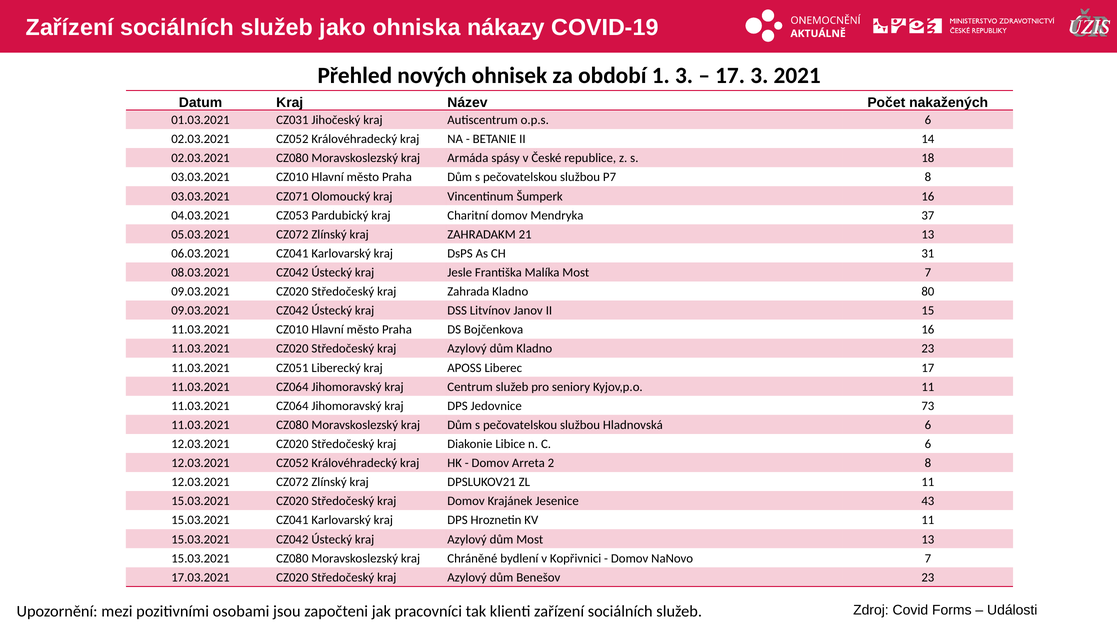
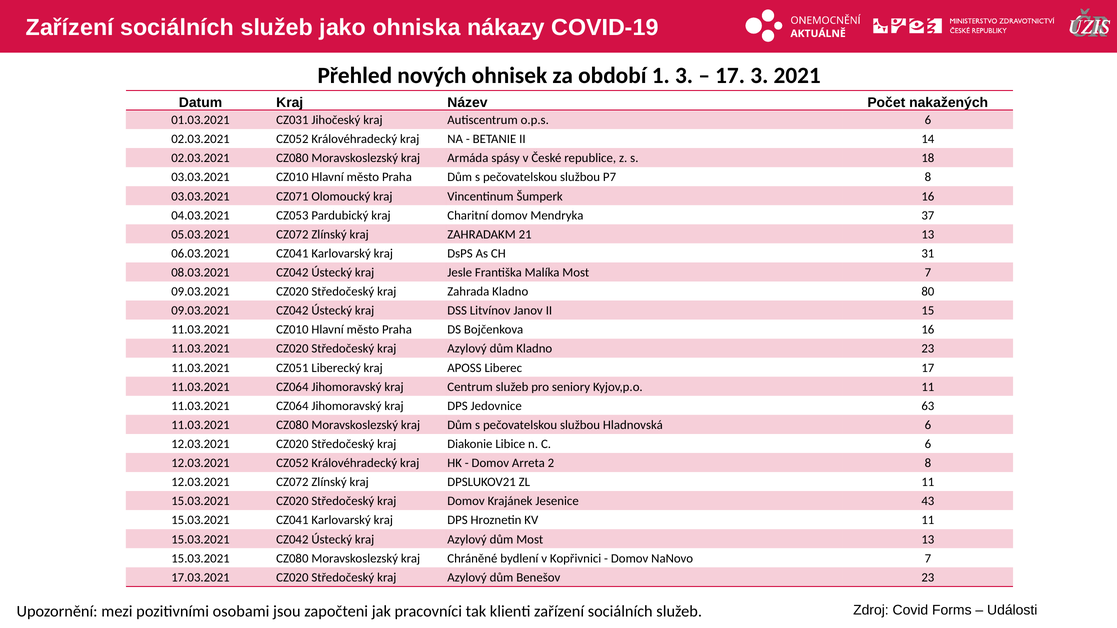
73: 73 -> 63
